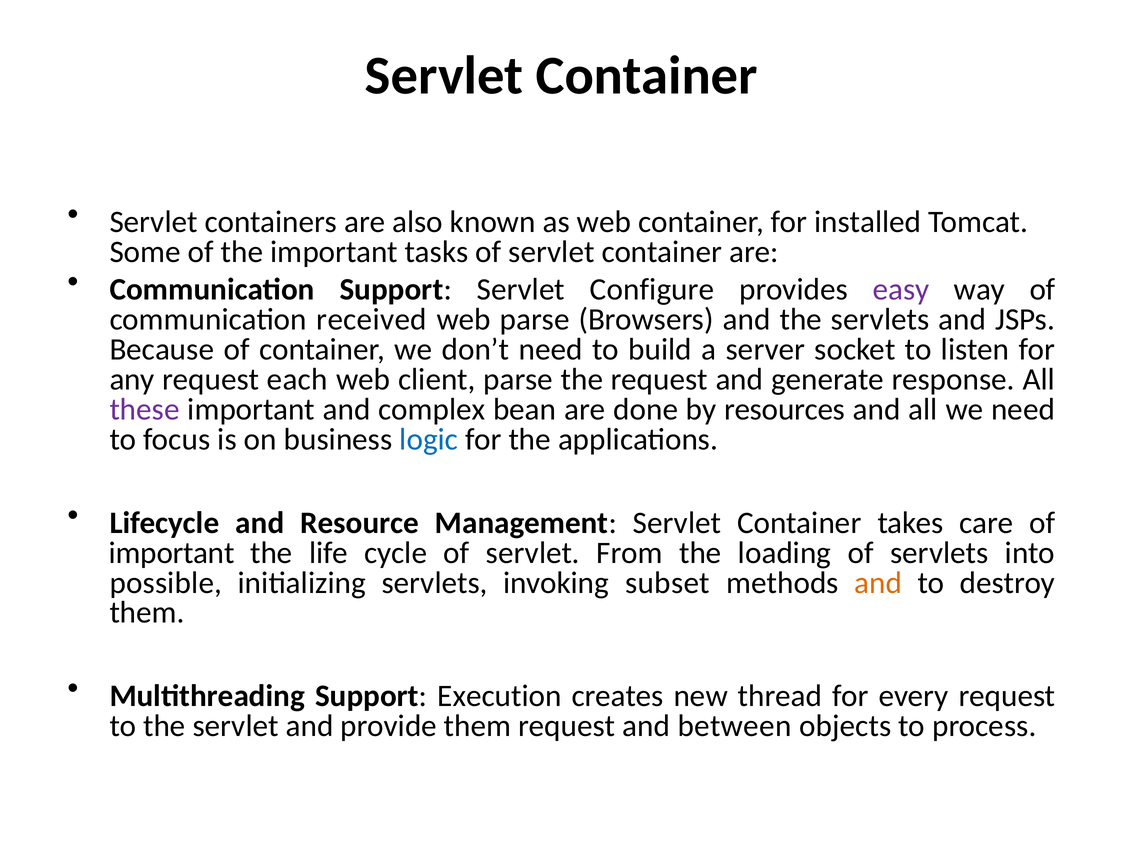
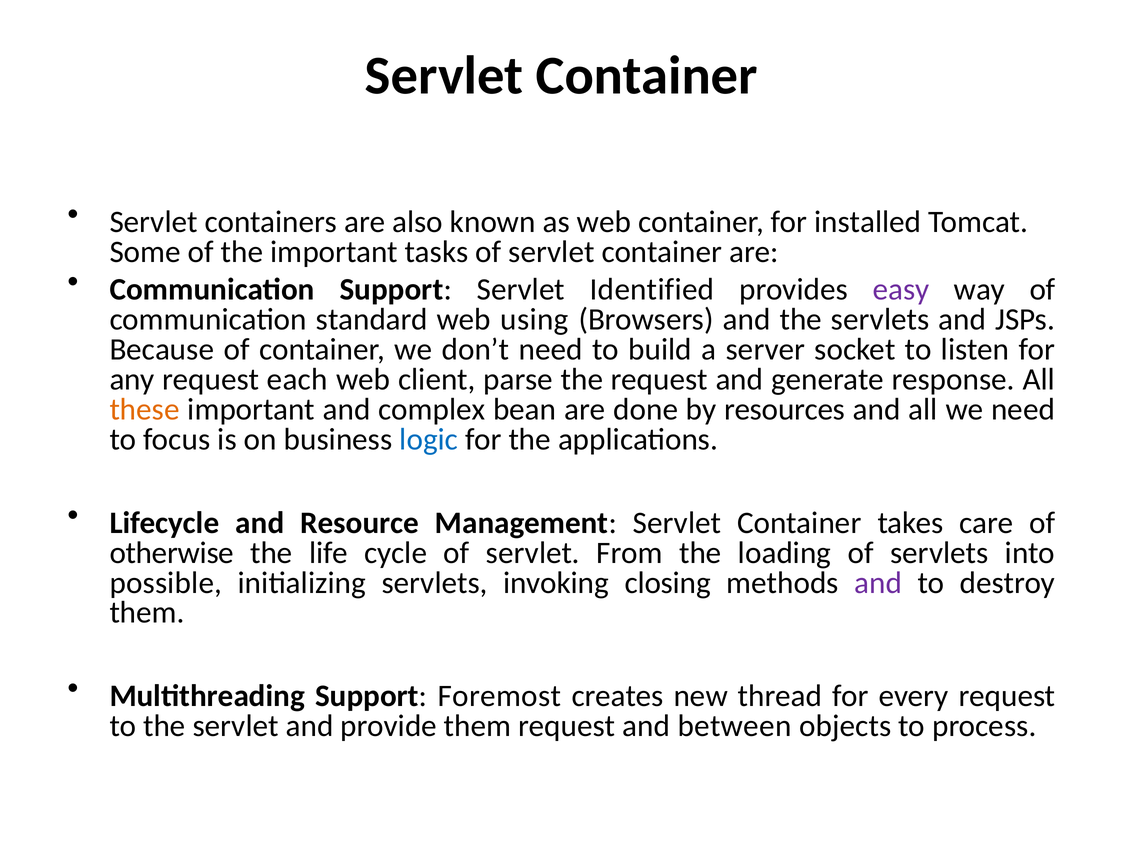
Configure: Configure -> Identified
received: received -> standard
web parse: parse -> using
these colour: purple -> orange
important at (172, 553): important -> otherwise
subset: subset -> closing
and at (878, 583) colour: orange -> purple
Execution: Execution -> Foremost
